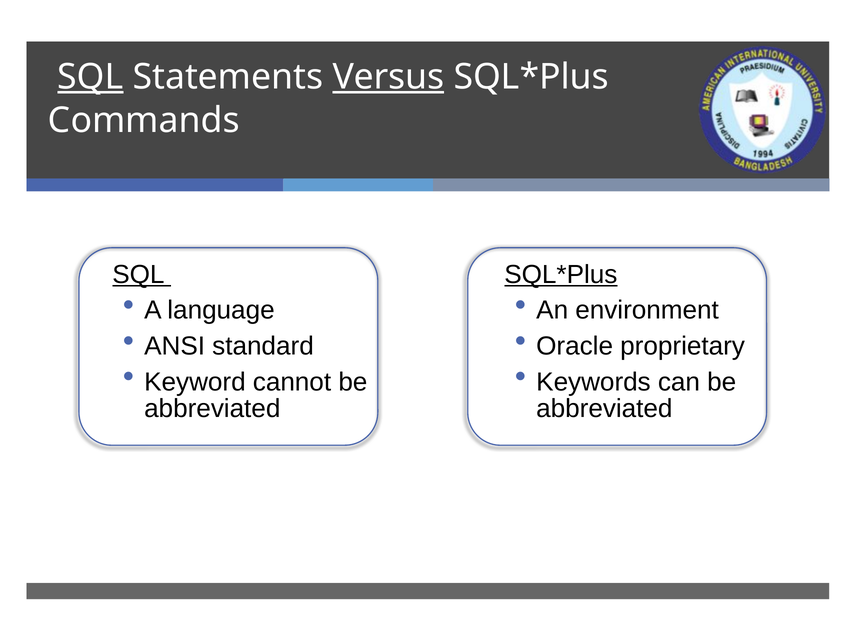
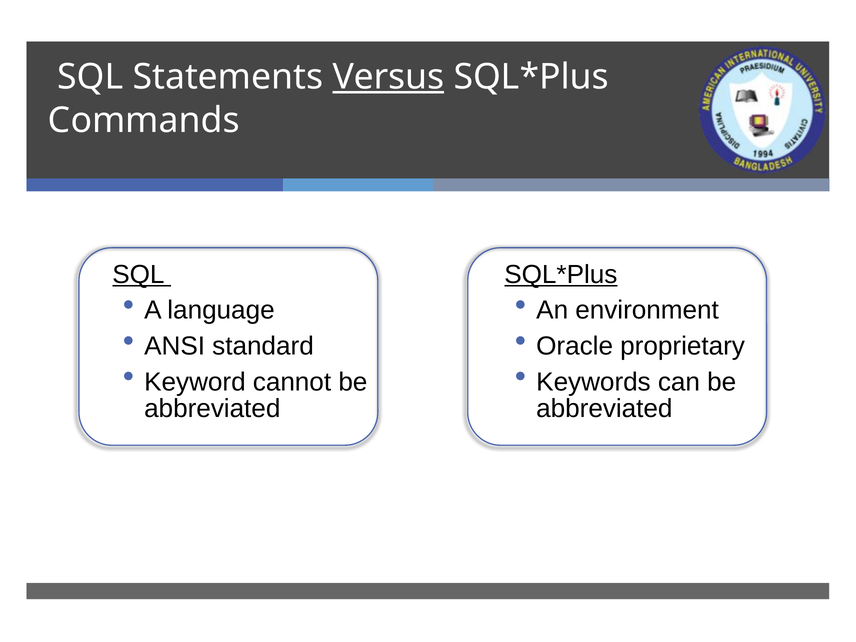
SQL at (90, 77) underline: present -> none
